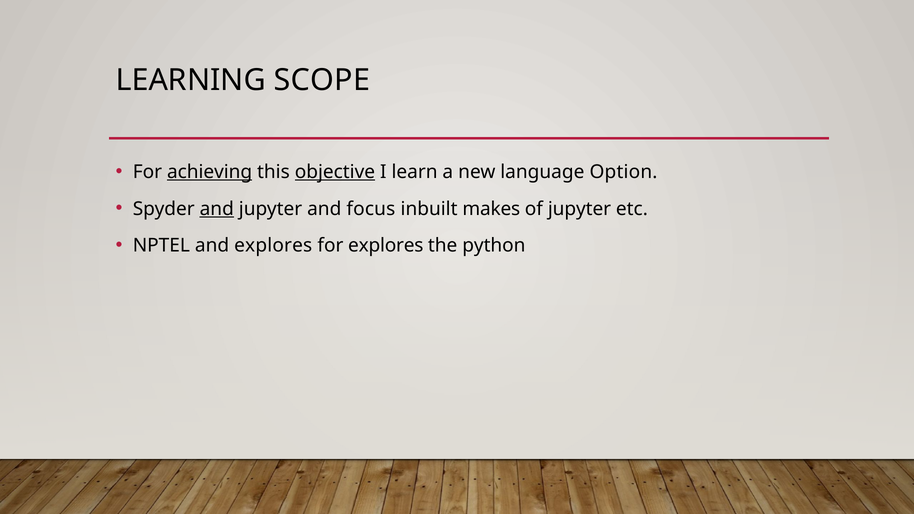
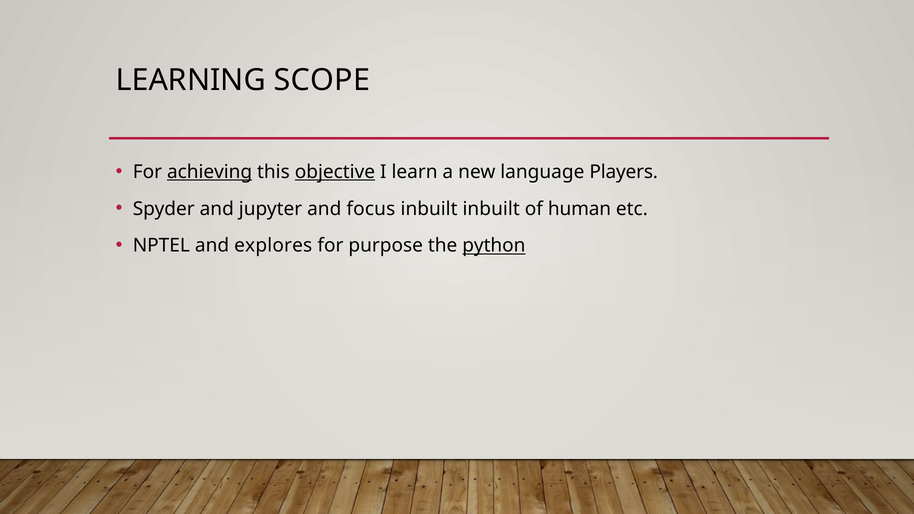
Option: Option -> Players
and at (217, 209) underline: present -> none
inbuilt makes: makes -> inbuilt
of jupyter: jupyter -> human
for explores: explores -> purpose
python underline: none -> present
